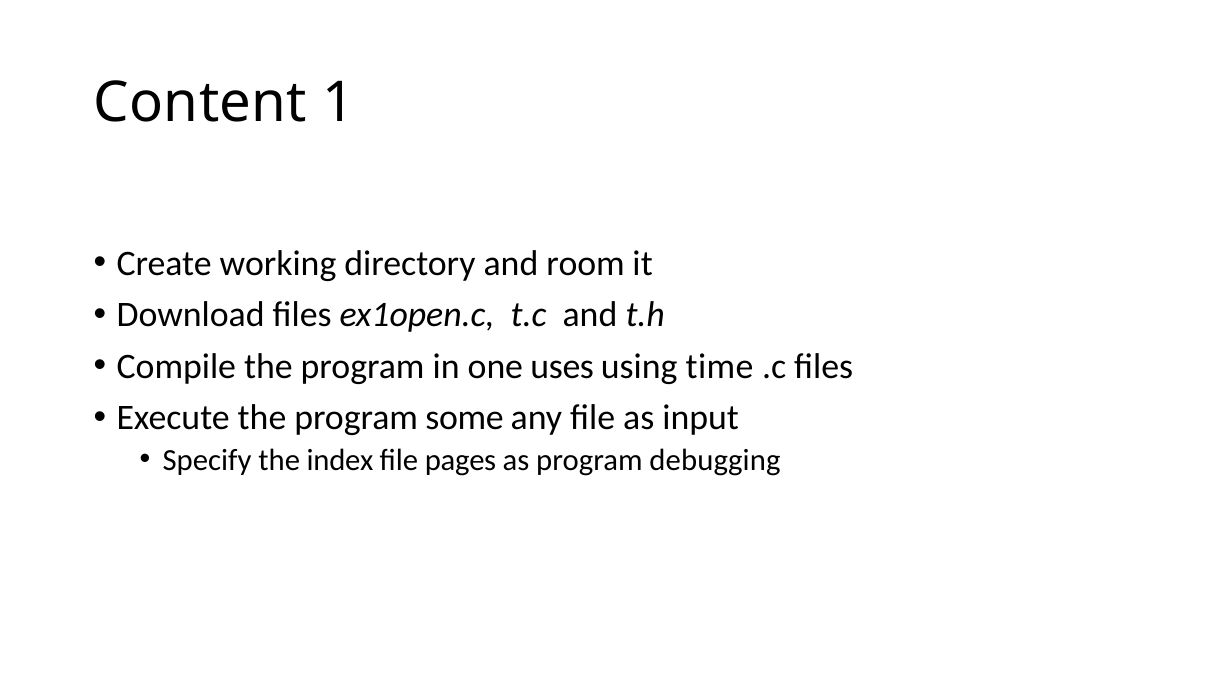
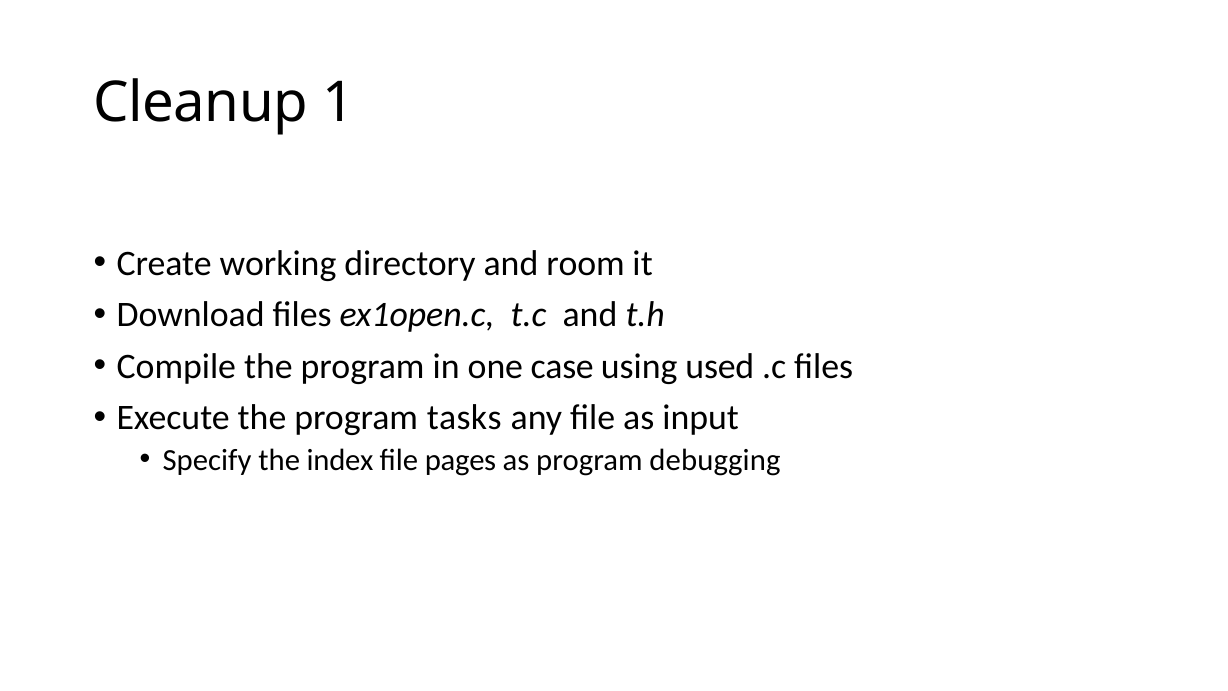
Content: Content -> Cleanup
uses: uses -> case
time: time -> used
some: some -> tasks
